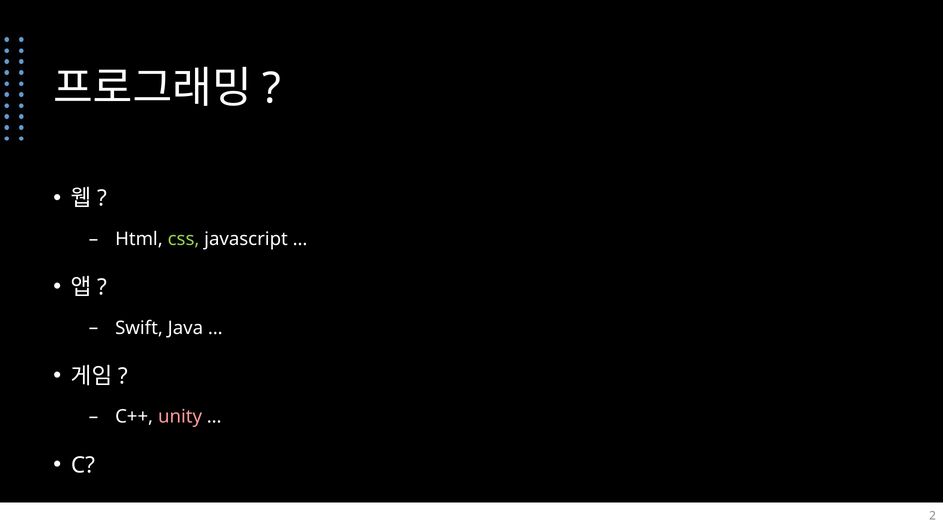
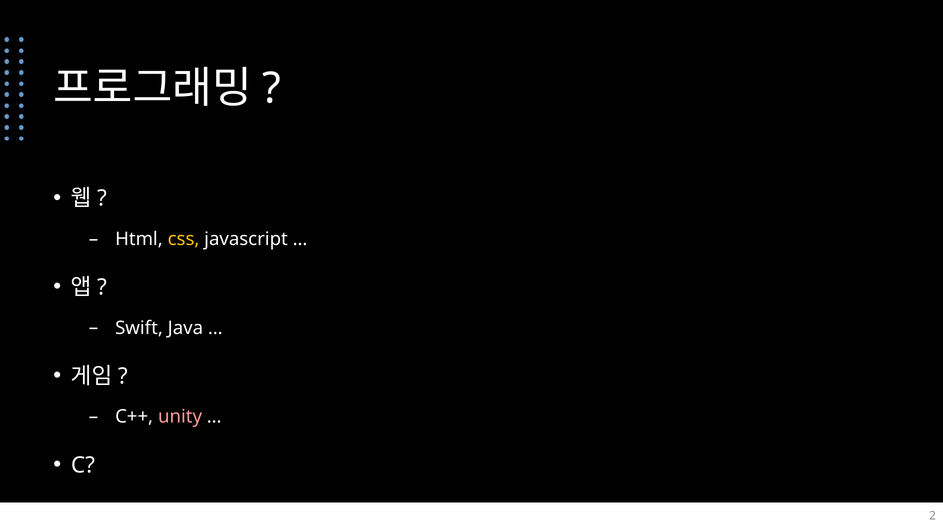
css colour: light green -> yellow
